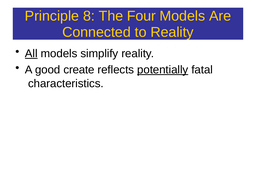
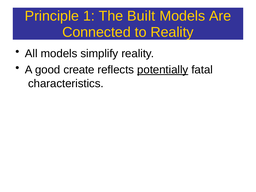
8: 8 -> 1
Four: Four -> Built
All underline: present -> none
